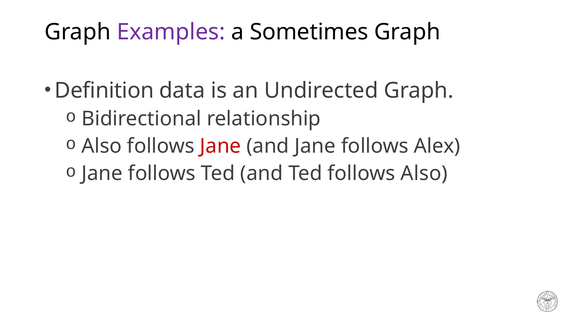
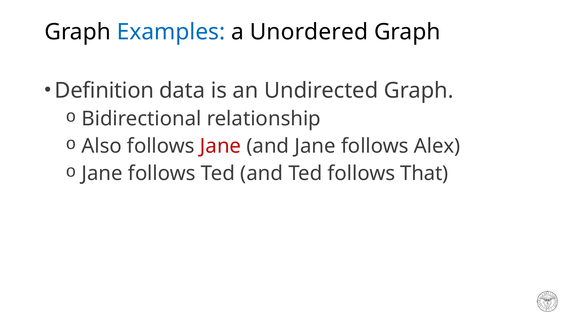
Examples colour: purple -> blue
Sometimes: Sometimes -> Unordered
follows Also: Also -> That
